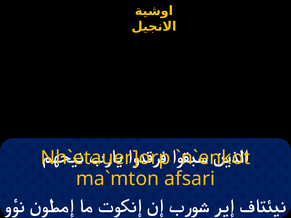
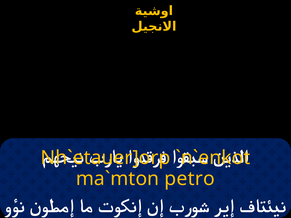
afsari: afsari -> petro
